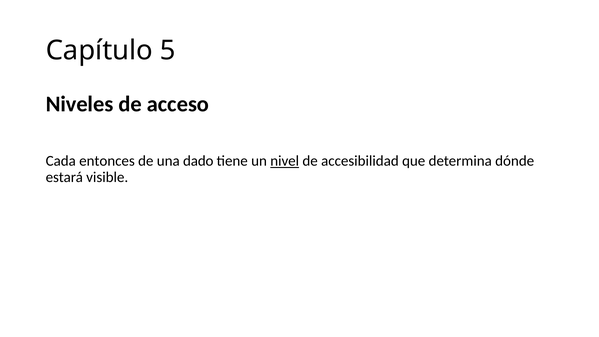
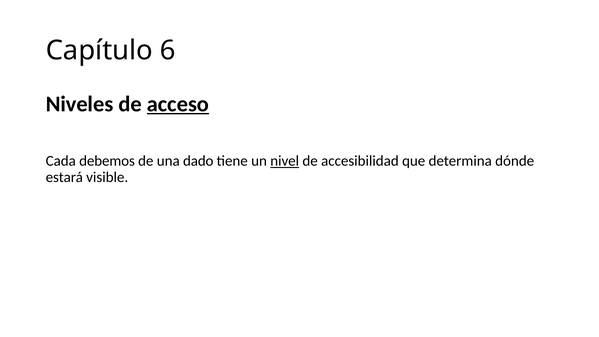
5: 5 -> 6
acceso underline: none -> present
entonces: entonces -> debemos
